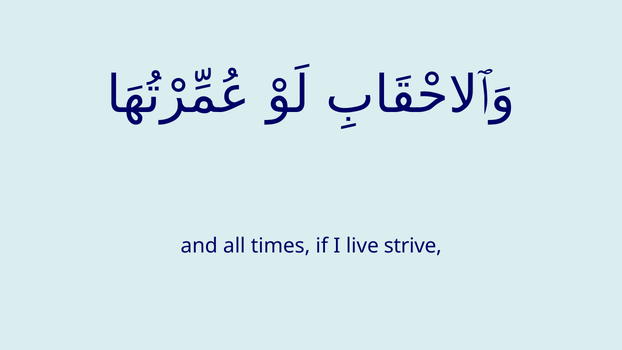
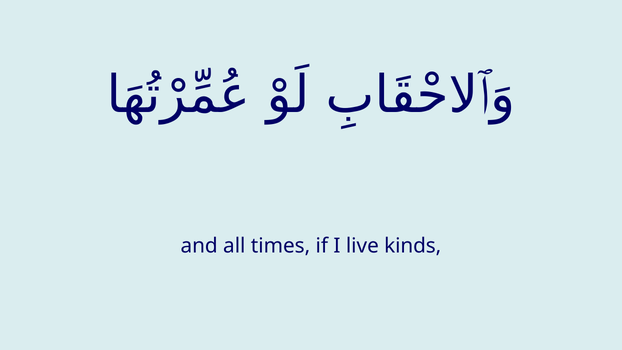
strive: strive -> kinds
